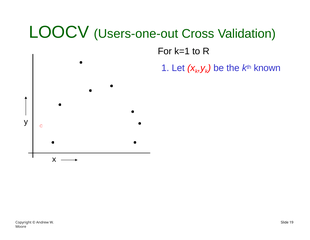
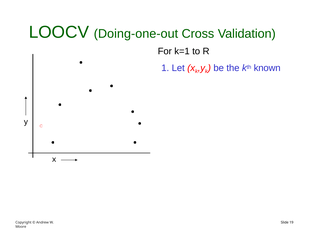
Users-one-out: Users-one-out -> Doing-one-out
